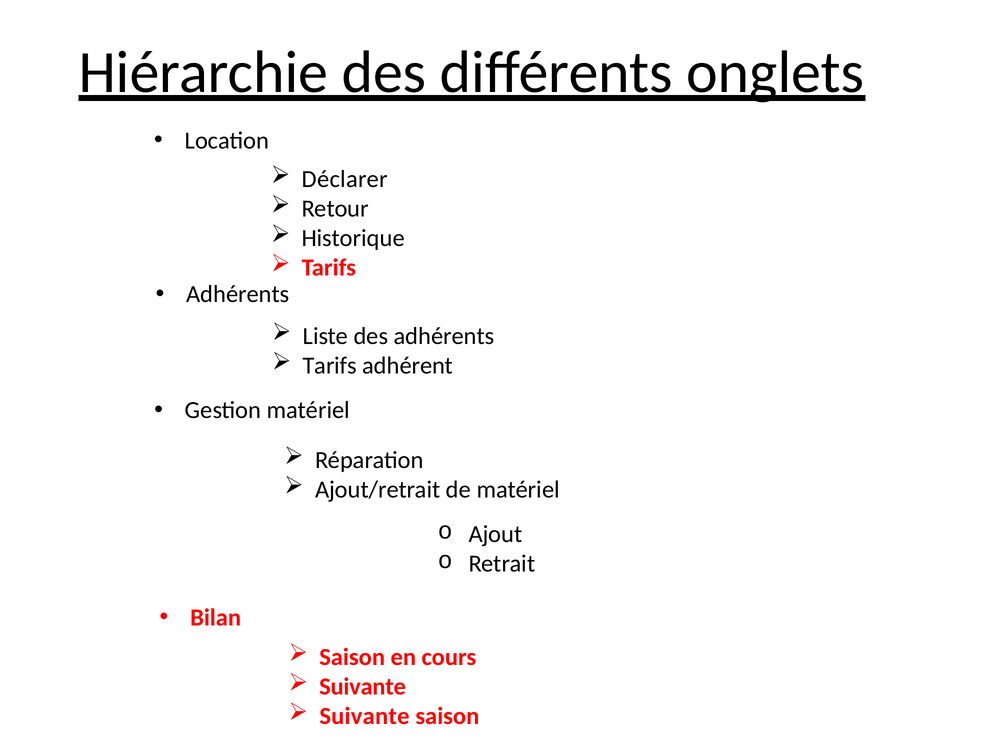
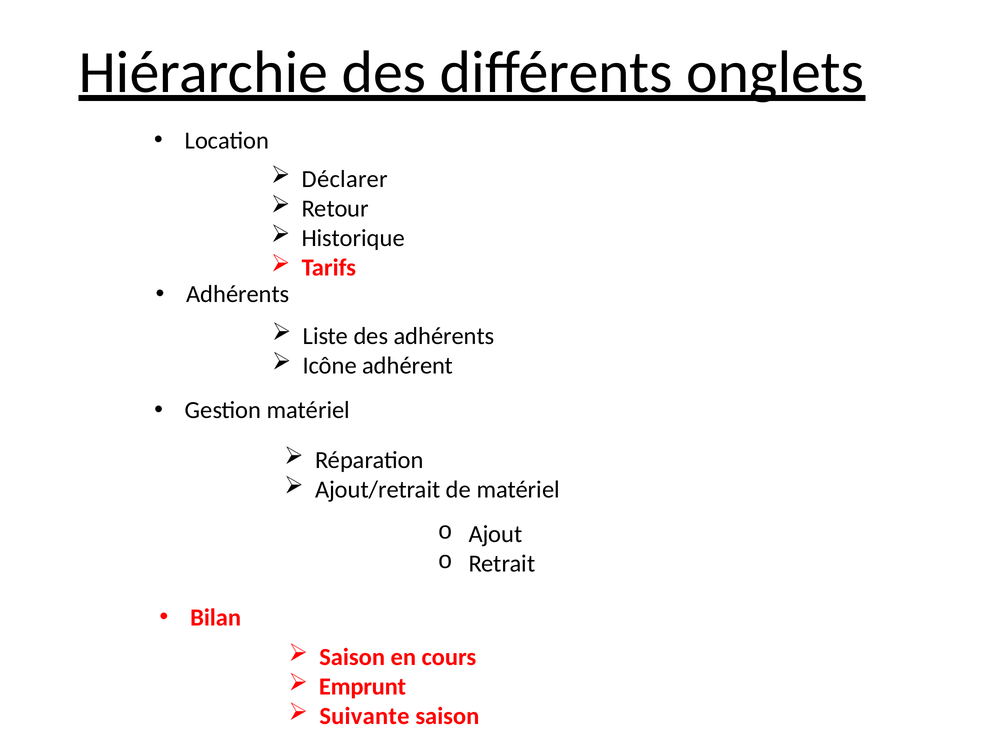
Tarifs at (330, 366): Tarifs -> Icône
Suivante at (363, 686): Suivante -> Emprunt
